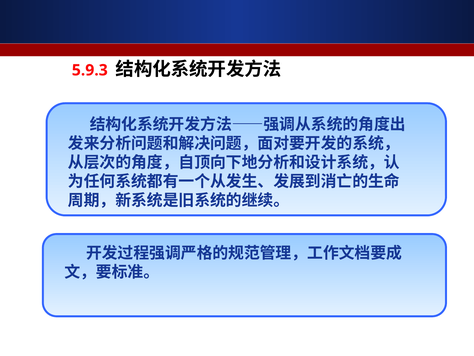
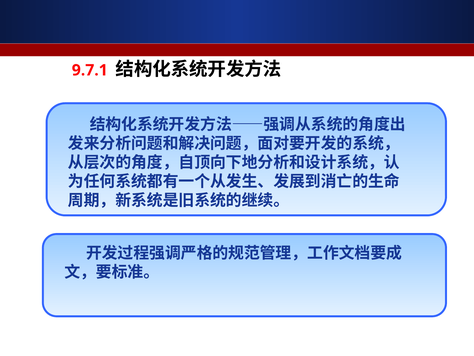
5.9.3: 5.9.3 -> 9.7.1
